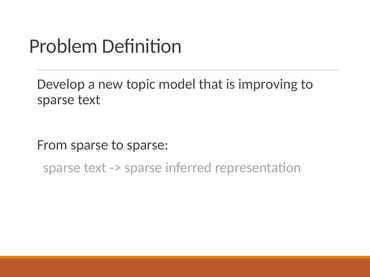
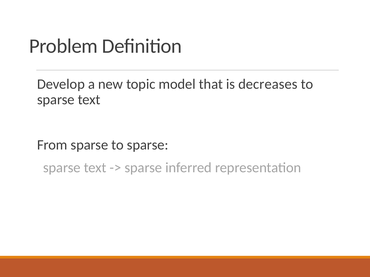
improving: improving -> decreases
